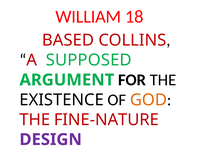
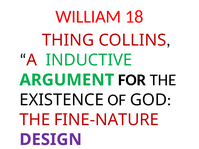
BASED: BASED -> THING
SUPPOSED: SUPPOSED -> INDUCTIVE
GOD colour: orange -> black
